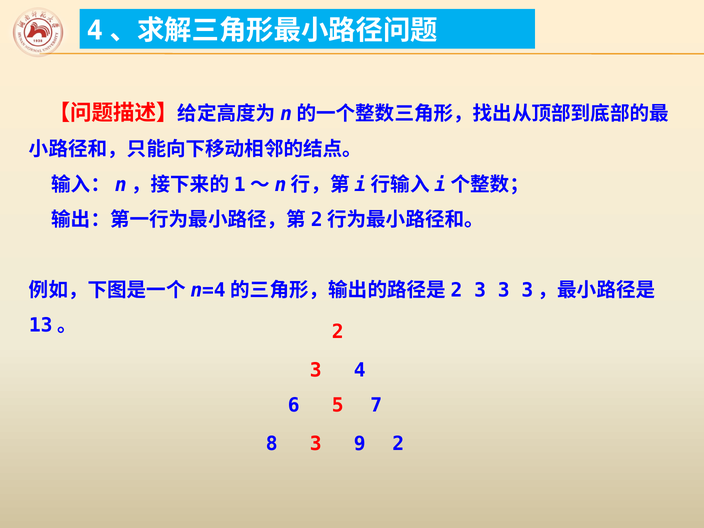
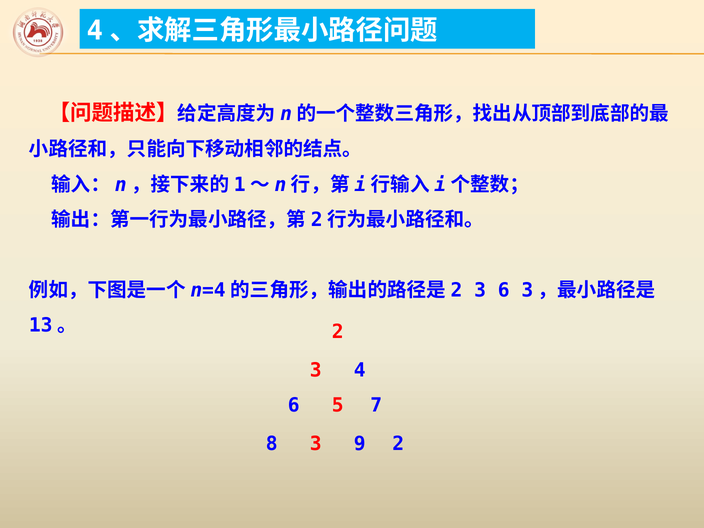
3 3: 3 -> 6
